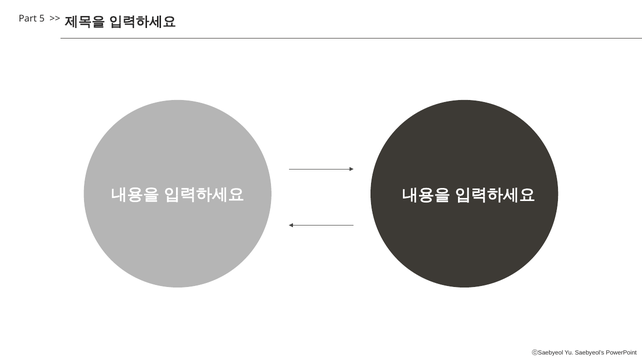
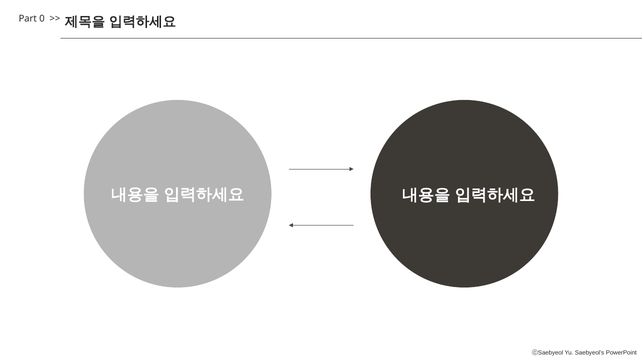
5: 5 -> 0
